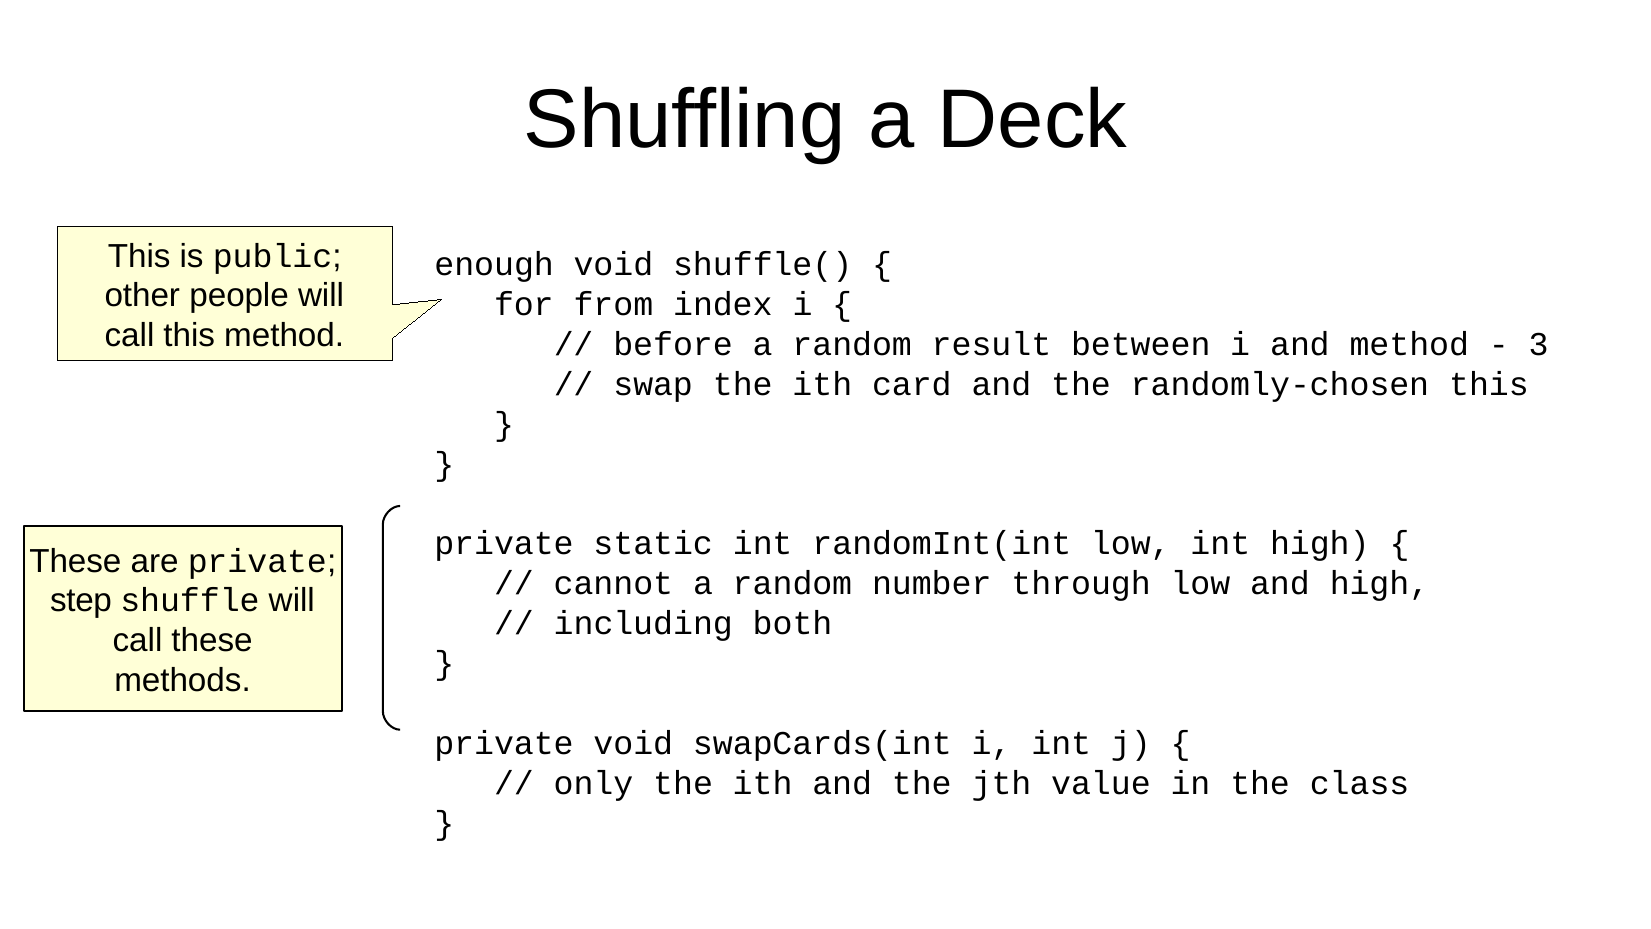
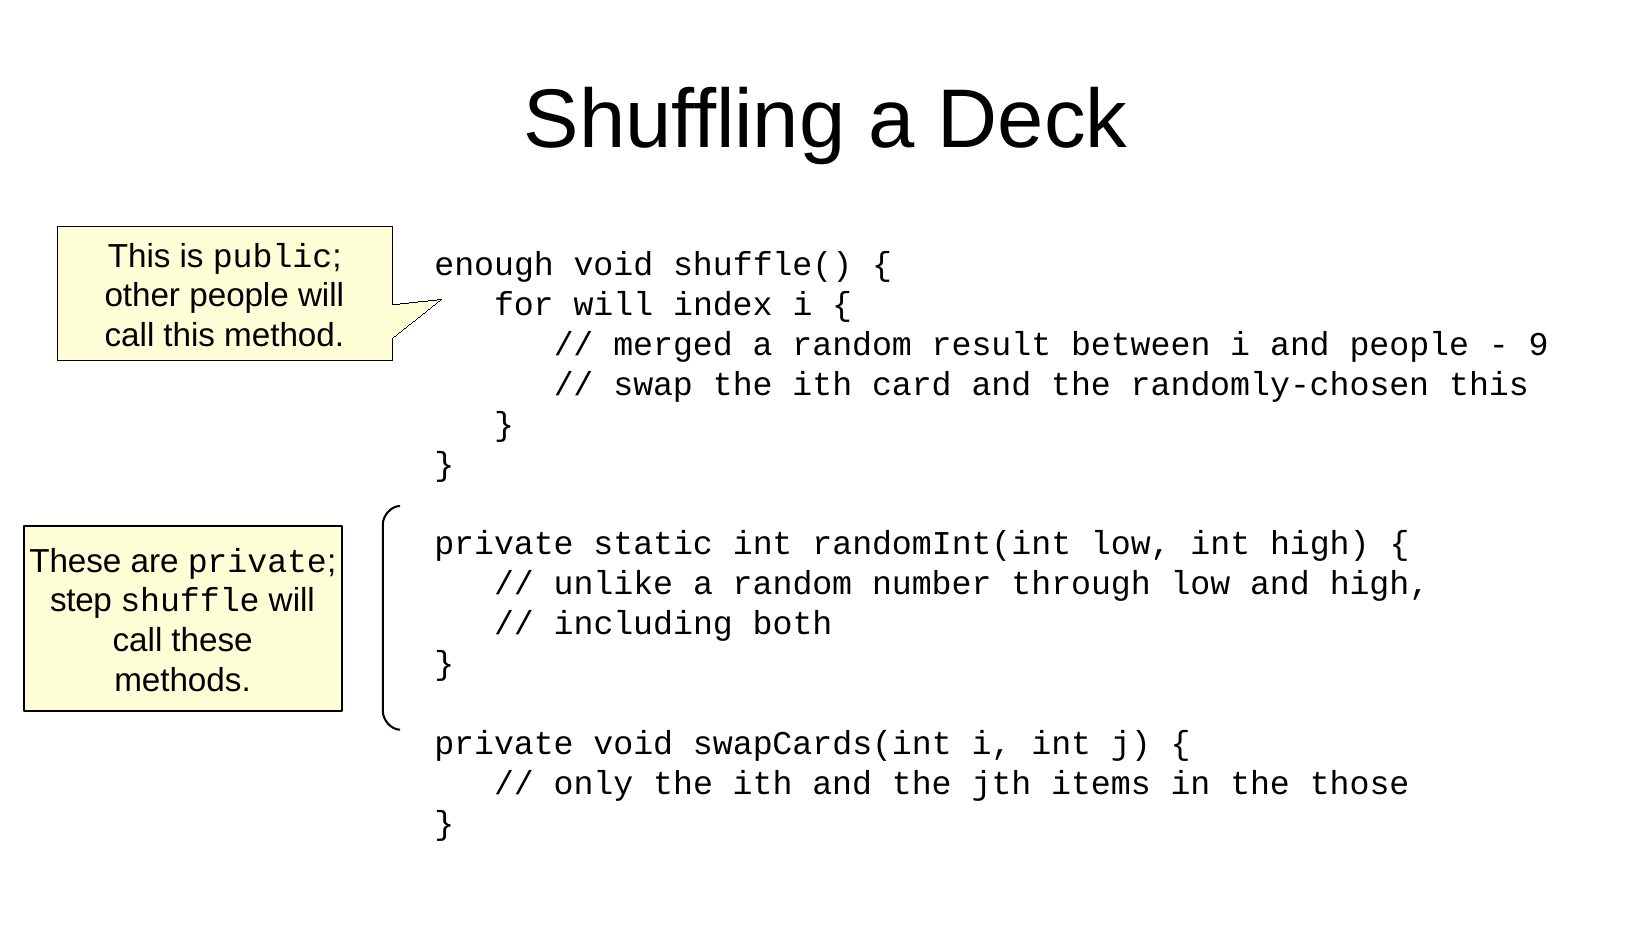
for from: from -> will
before: before -> merged
and method: method -> people
3: 3 -> 9
cannot: cannot -> unlike
value: value -> items
class: class -> those
